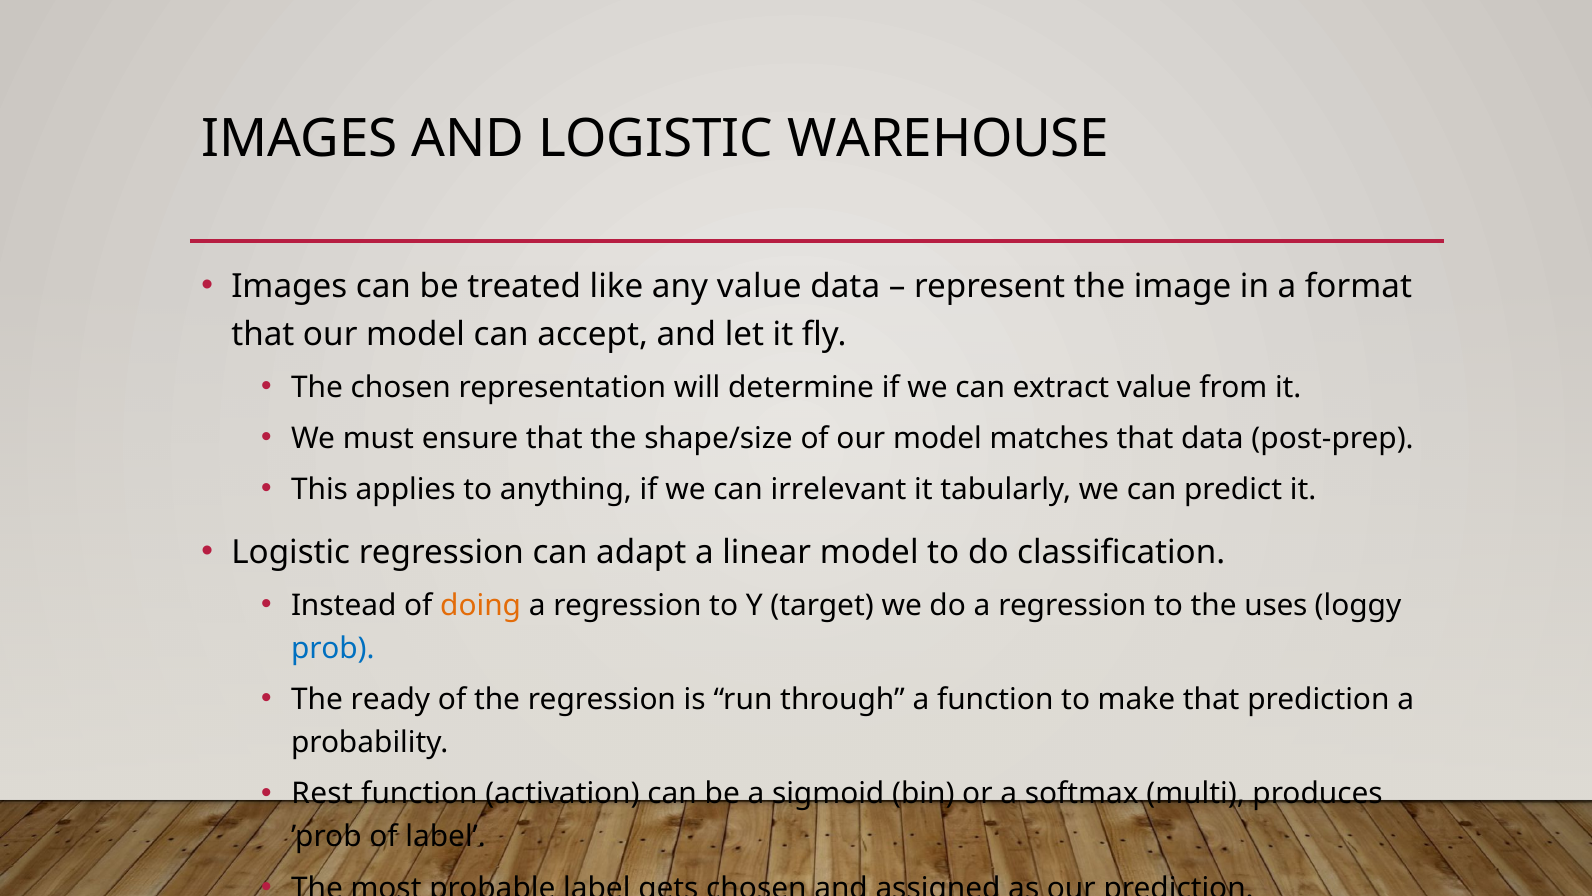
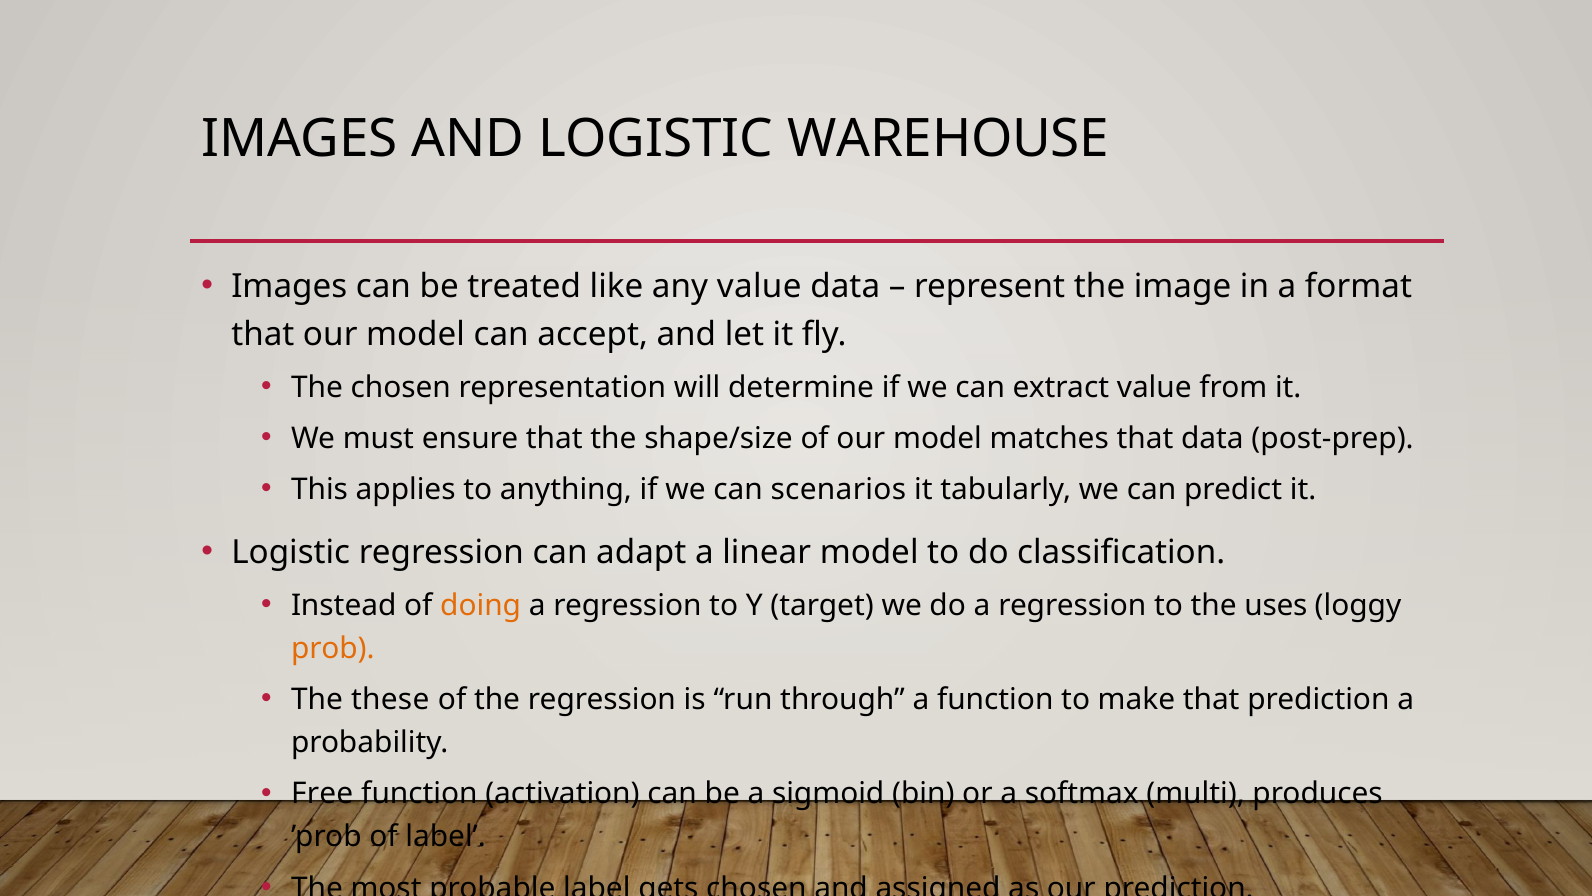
irrelevant: irrelevant -> scenarios
prob colour: blue -> orange
ready: ready -> these
Rest: Rest -> Free
